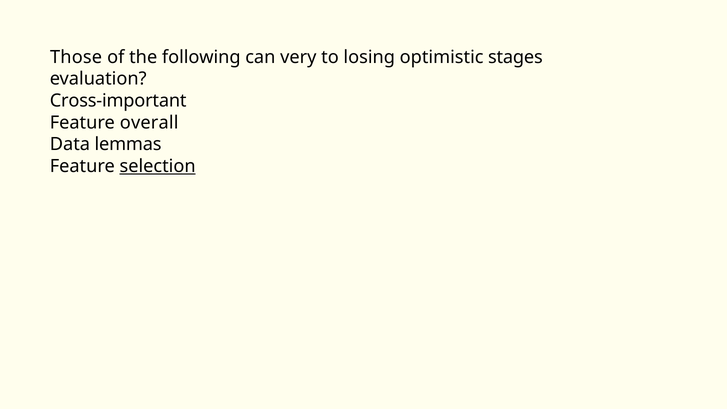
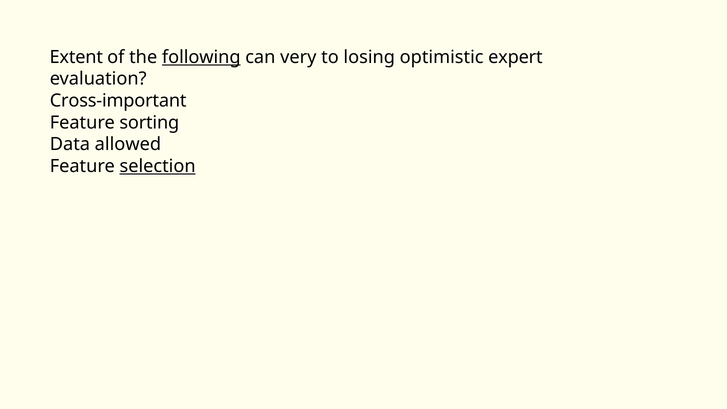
Those: Those -> Extent
following underline: none -> present
stages: stages -> expert
overall: overall -> sorting
lemmas: lemmas -> allowed
